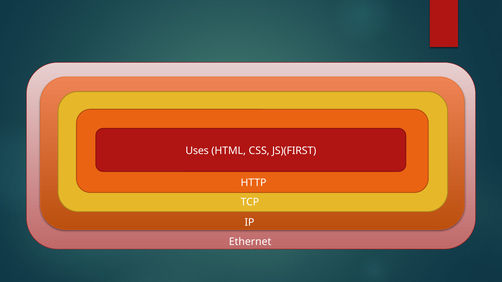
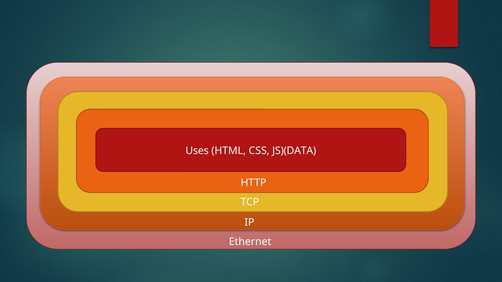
JS)(FIRST: JS)(FIRST -> JS)(DATA
